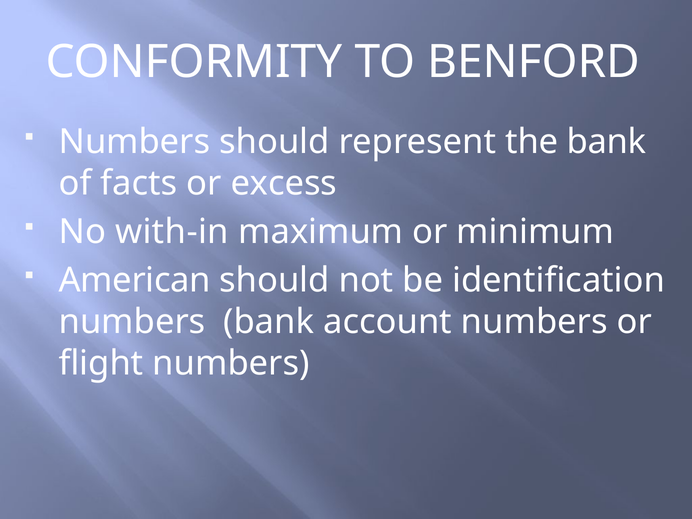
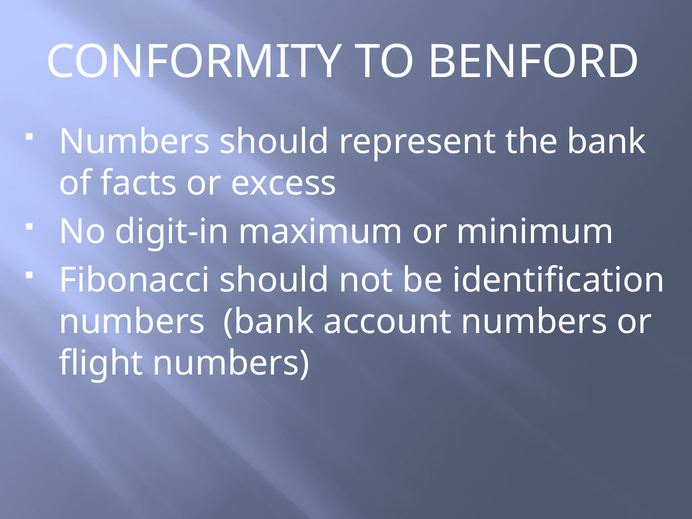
with-in: with-in -> digit-in
American: American -> Fibonacci
